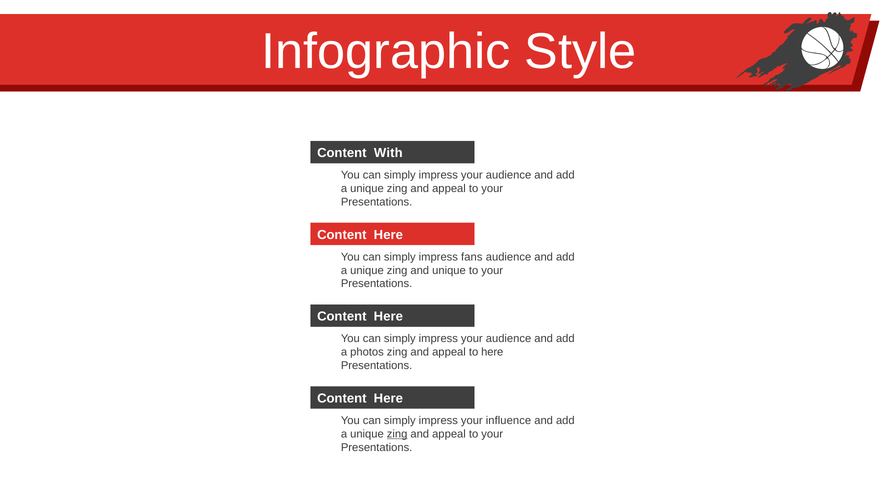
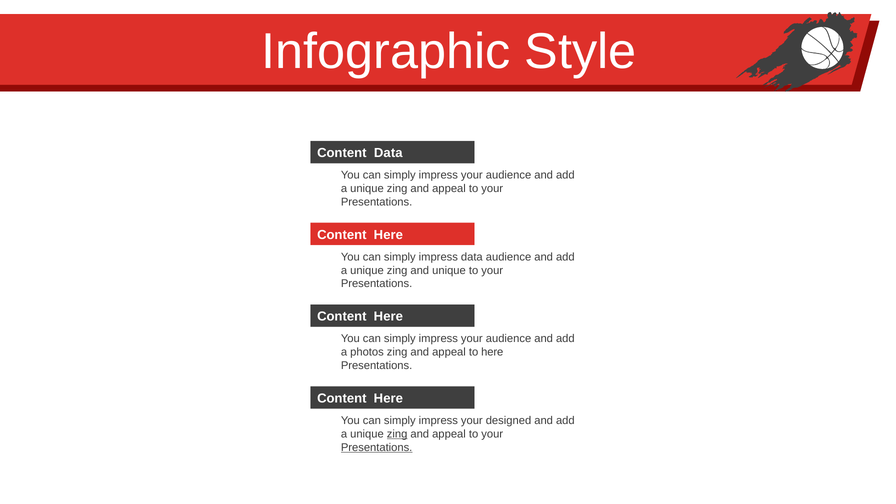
Content With: With -> Data
impress fans: fans -> data
influence: influence -> designed
Presentations at (377, 447) underline: none -> present
